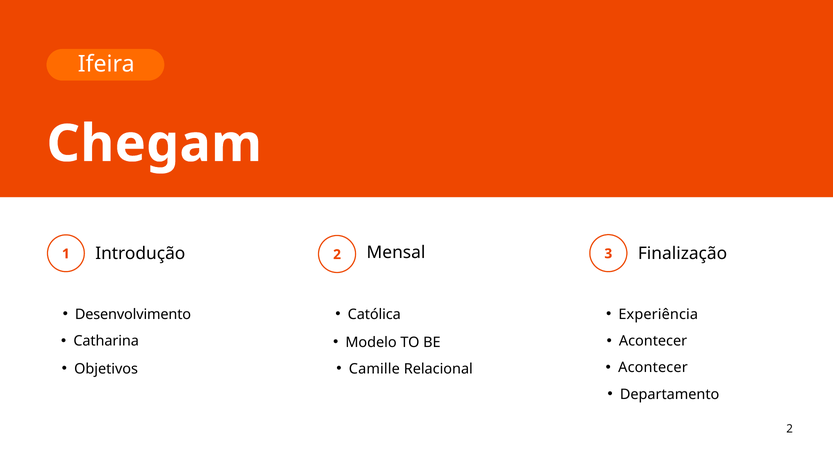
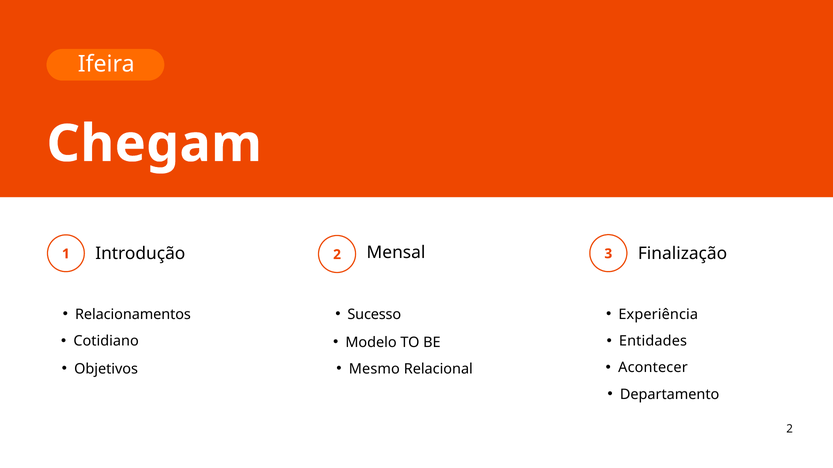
Desenvolvimento: Desenvolvimento -> Relacionamentos
Católica: Católica -> Sucesso
Catharina: Catharina -> Cotidiano
Acontecer at (653, 341): Acontecer -> Entidades
Camille: Camille -> Mesmo
